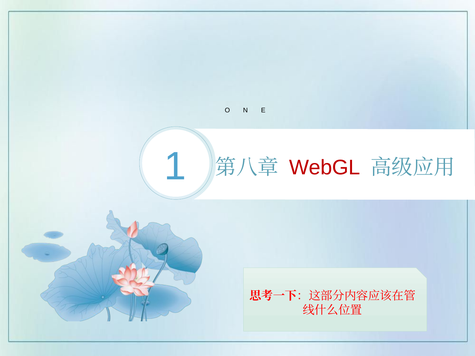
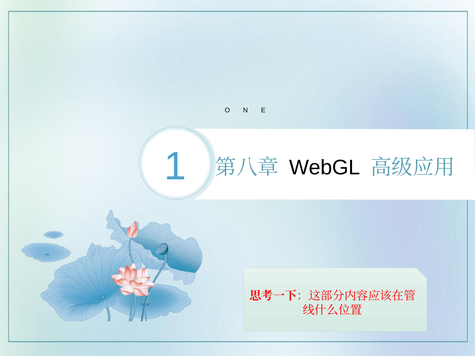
WebGL colour: red -> black
